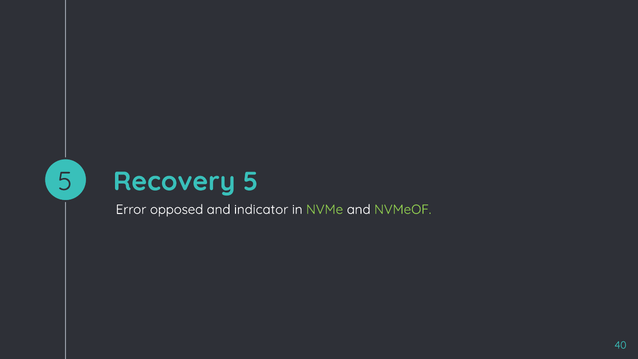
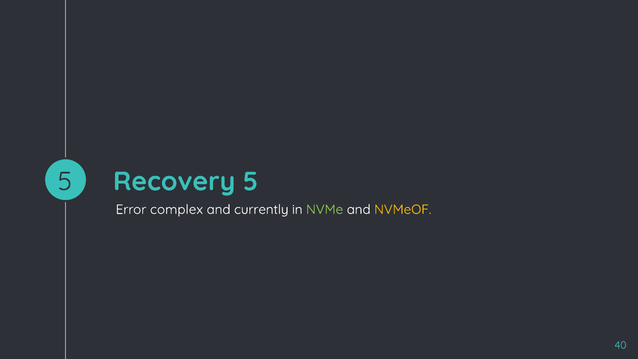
opposed: opposed -> complex
indicator: indicator -> currently
NVMeOF colour: light green -> yellow
